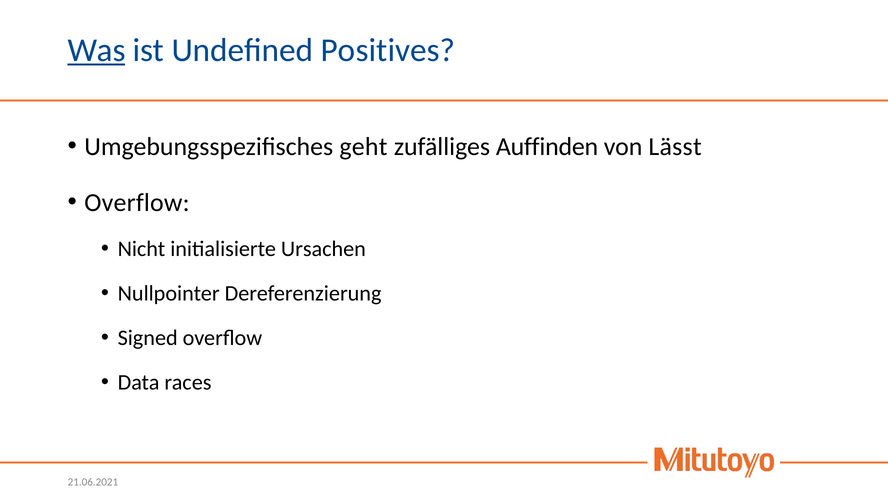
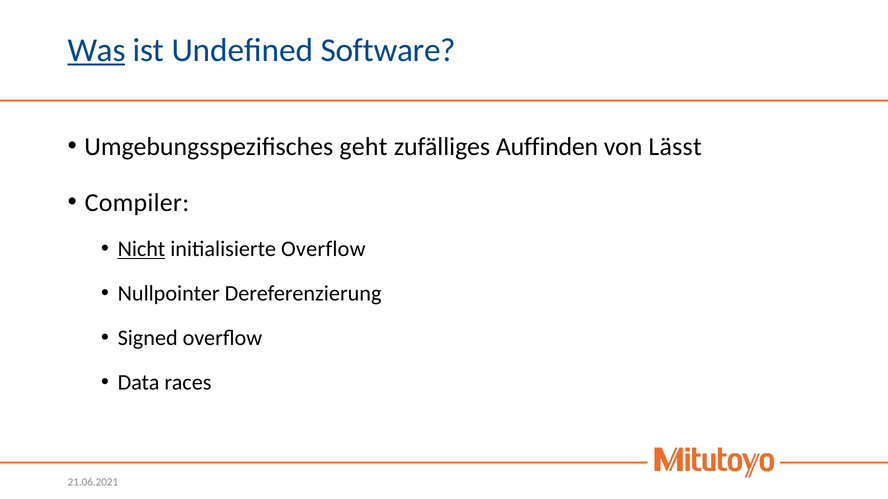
Positives: Positives -> Software
Overflow at (137, 203): Overflow -> Compiler
Nicht underline: none -> present
initialisierte Ursachen: Ursachen -> Overflow
